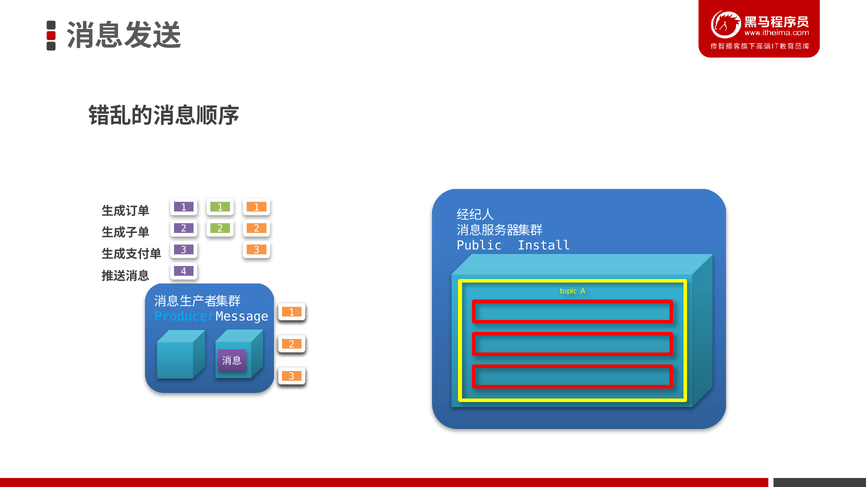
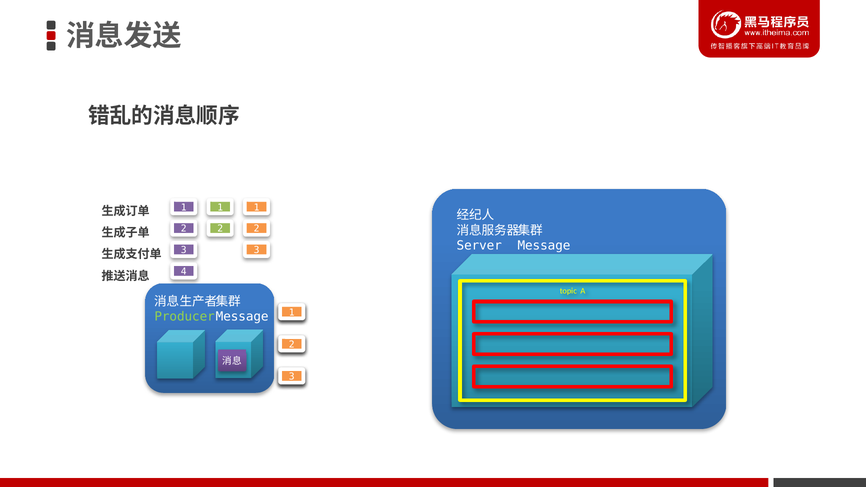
Public: Public -> Server
Install at (544, 246): Install -> Message
Producer colour: light blue -> light green
